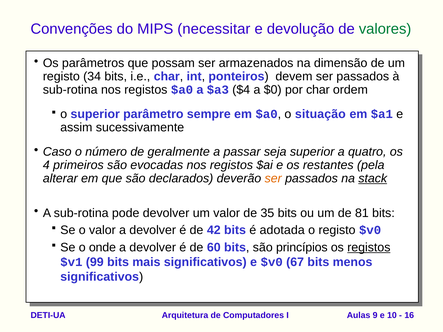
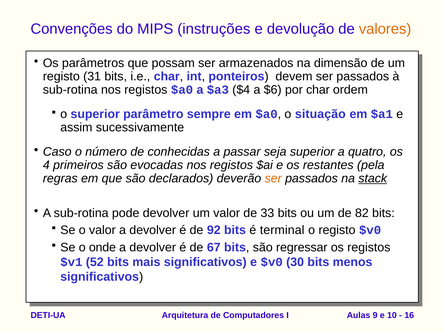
necessitar: necessitar -> instruções
valores colour: green -> orange
34: 34 -> 31
$0: $0 -> $6
geralmente: geralmente -> conhecidas
alterar: alterar -> regras
35: 35 -> 33
81: 81 -> 82
42: 42 -> 92
adotada: adotada -> terminal
60: 60 -> 67
princípios: princípios -> regressar
registos at (369, 248) underline: present -> none
99: 99 -> 52
67: 67 -> 30
